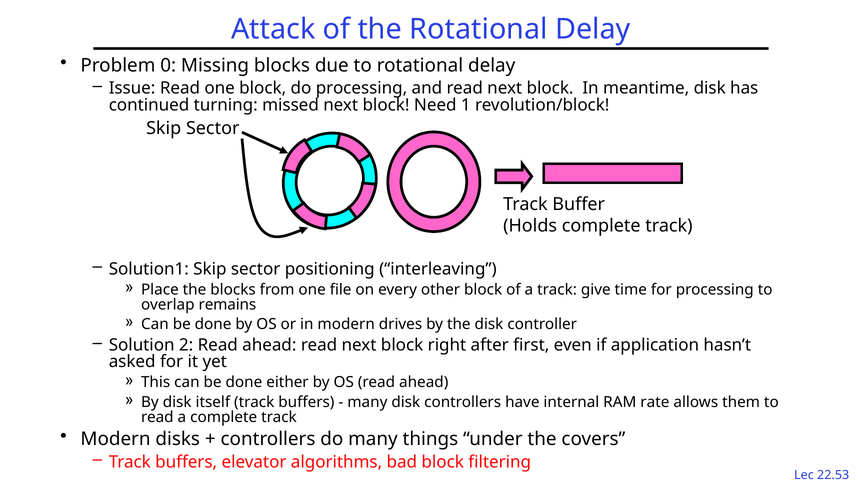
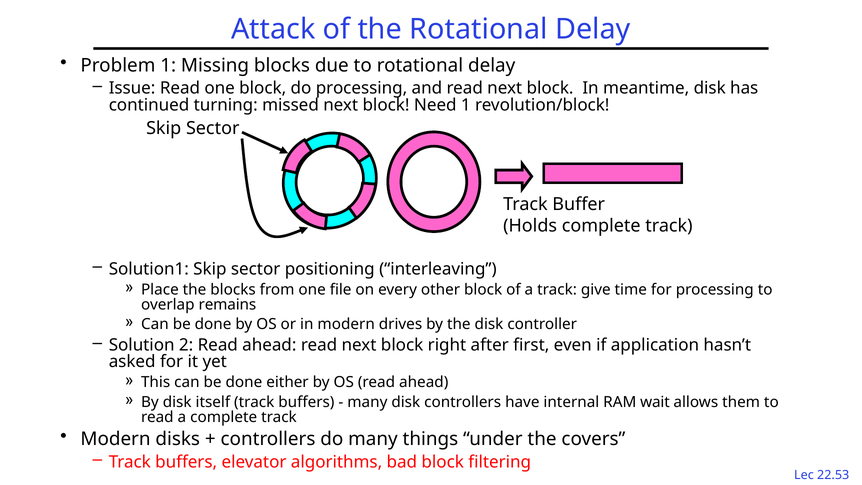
Problem 0: 0 -> 1
rate: rate -> wait
